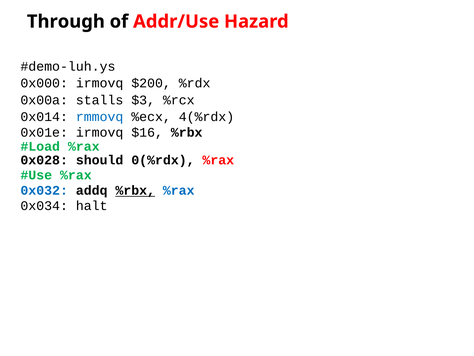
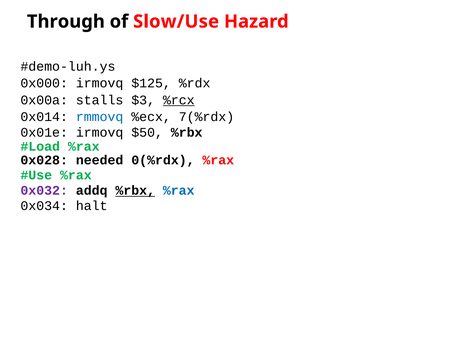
Addr/Use: Addr/Use -> Slow/Use
$200: $200 -> $125
%rcx underline: none -> present
4(%rdx: 4(%rdx -> 7(%rdx
$16: $16 -> $50
should: should -> needed
0x032 colour: blue -> purple
